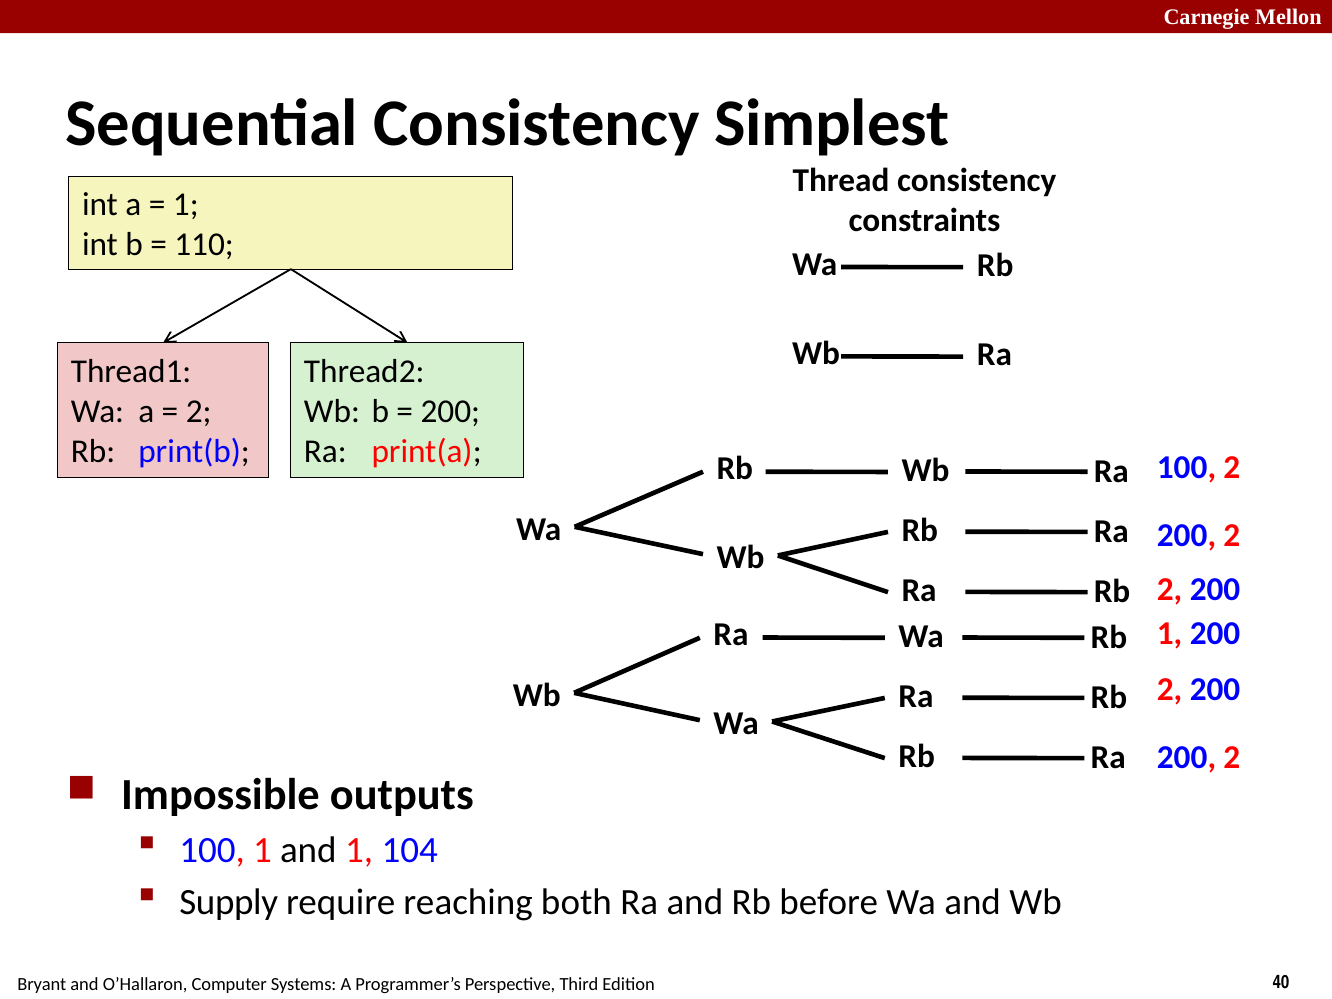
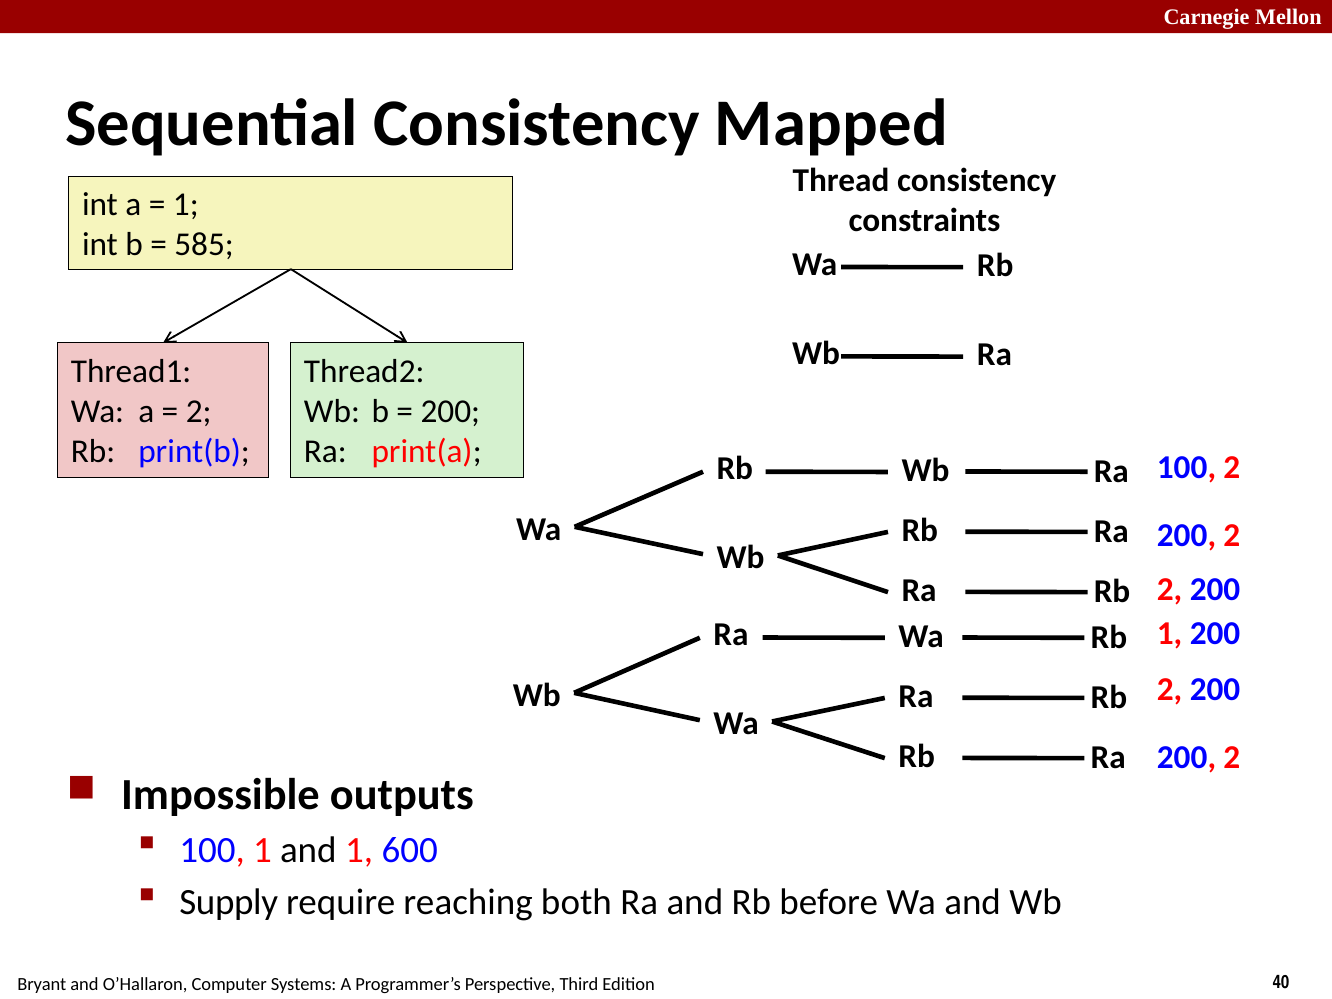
Simplest: Simplest -> Mapped
110: 110 -> 585
104: 104 -> 600
